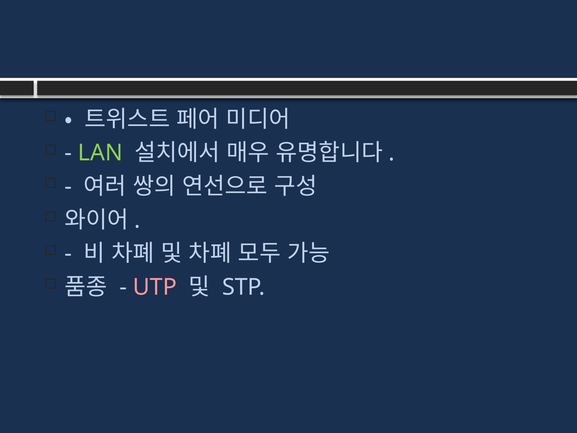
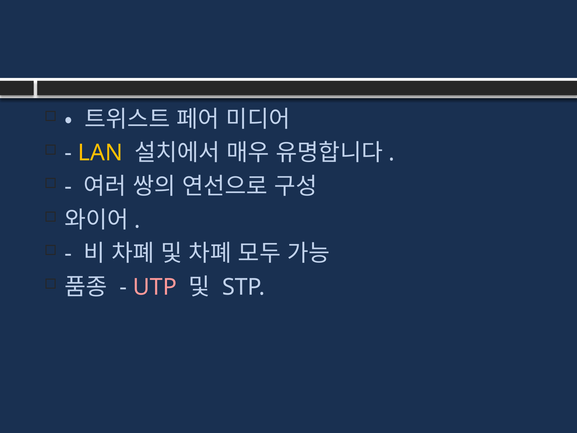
LAN colour: light green -> yellow
